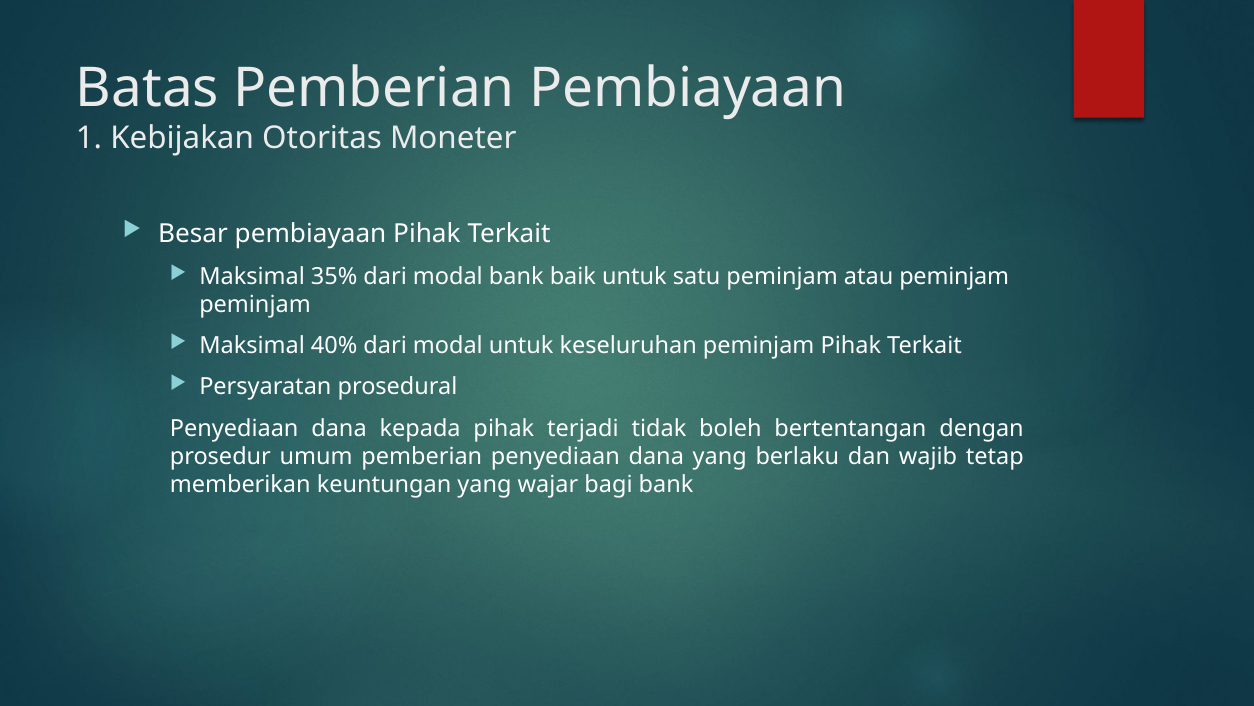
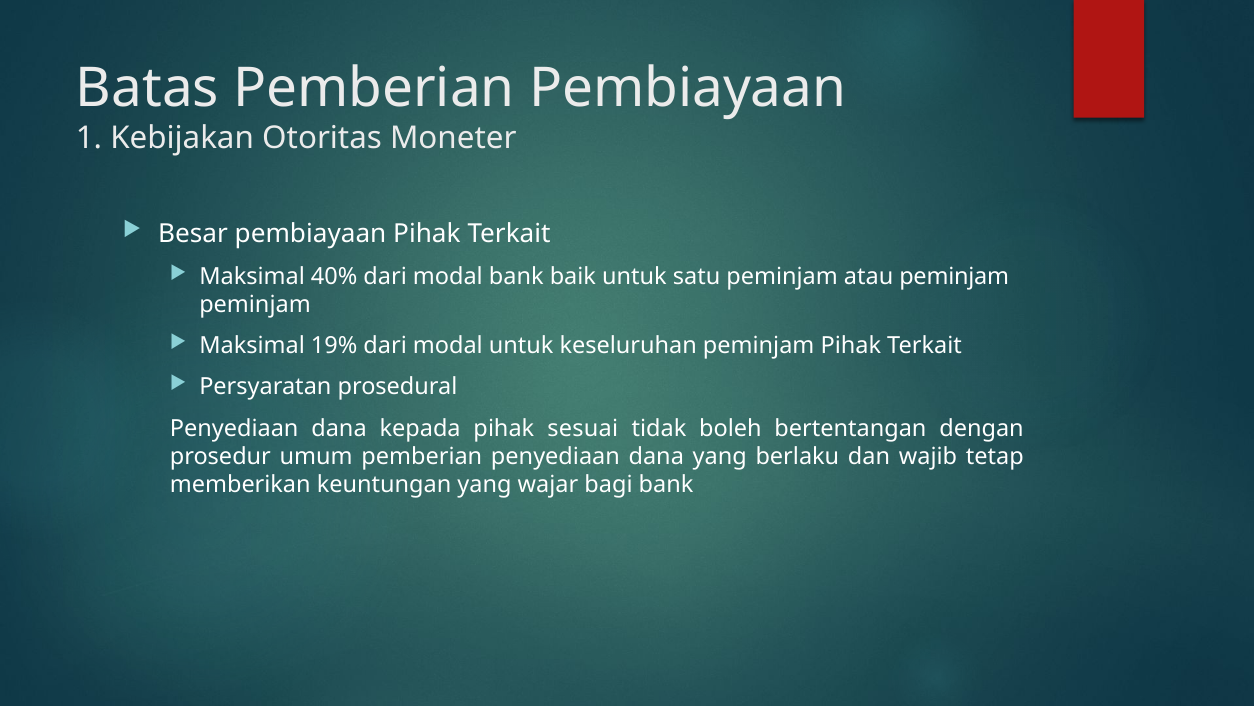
35%: 35% -> 40%
40%: 40% -> 19%
terjadi: terjadi -> sesuai
